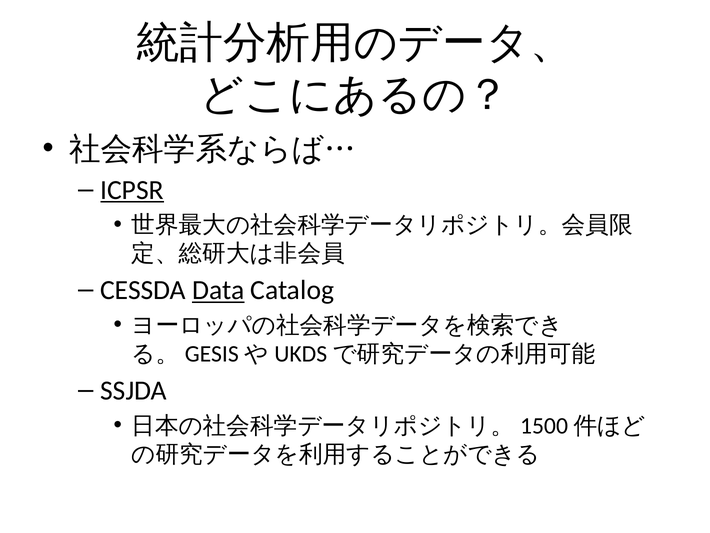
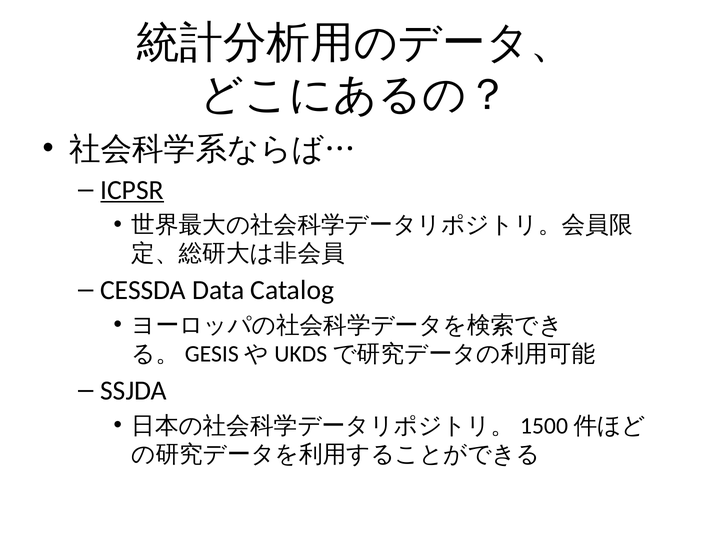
Data underline: present -> none
